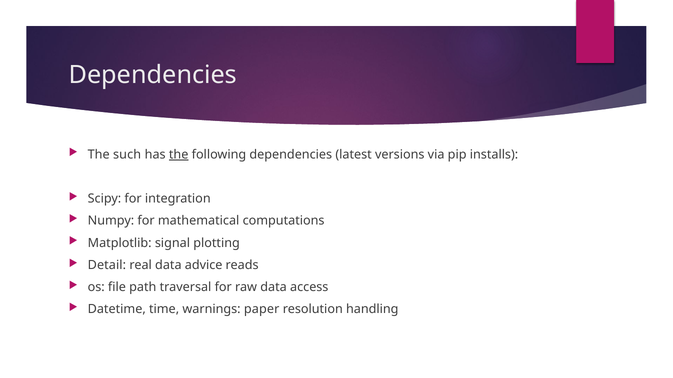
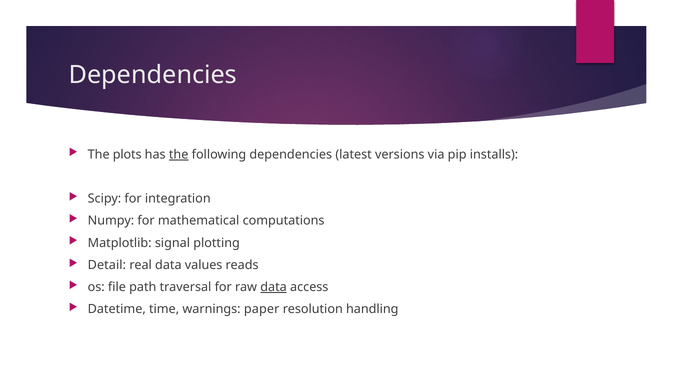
such: such -> plots
advice: advice -> values
data at (274, 288) underline: none -> present
